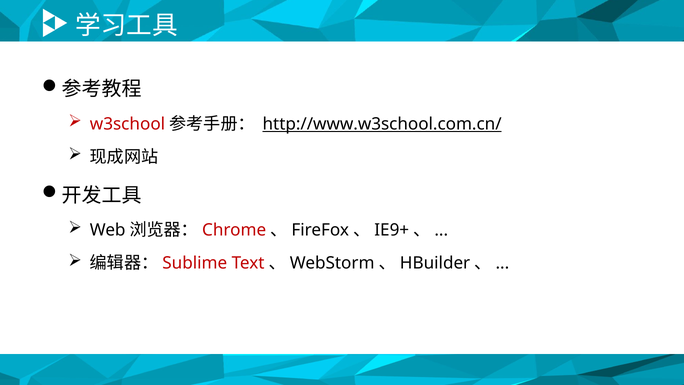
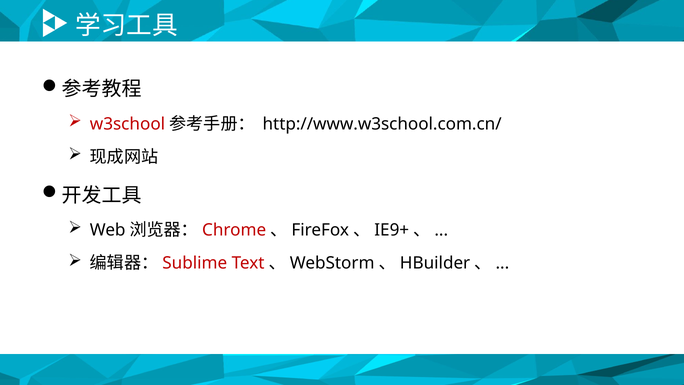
http://www.w3school.com.cn/ underline: present -> none
